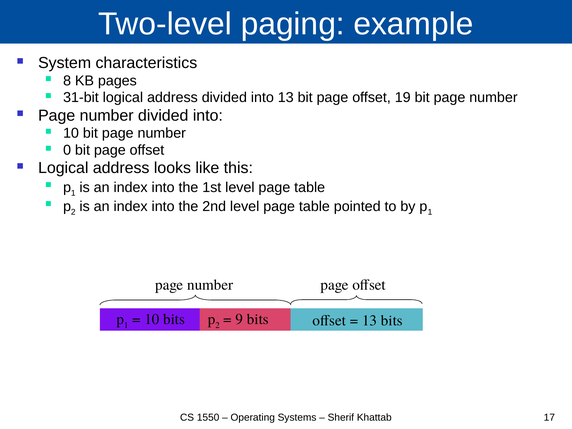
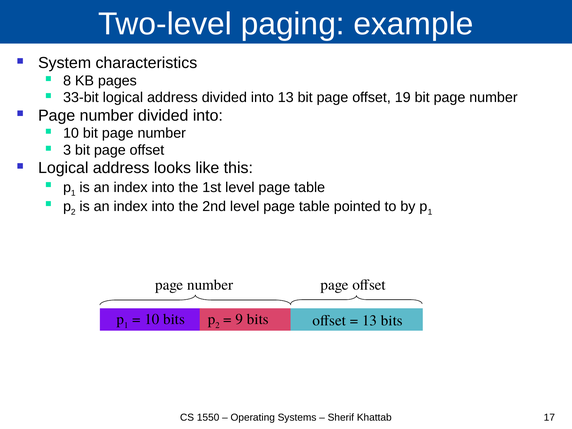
31-bit: 31-bit -> 33-bit
0: 0 -> 3
